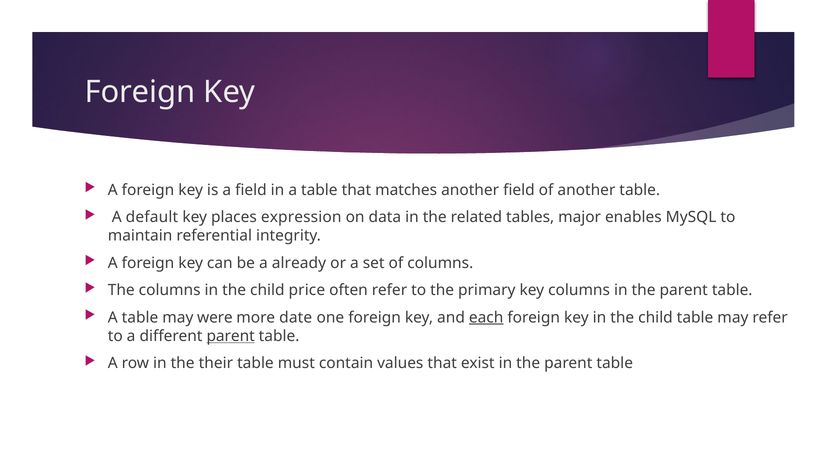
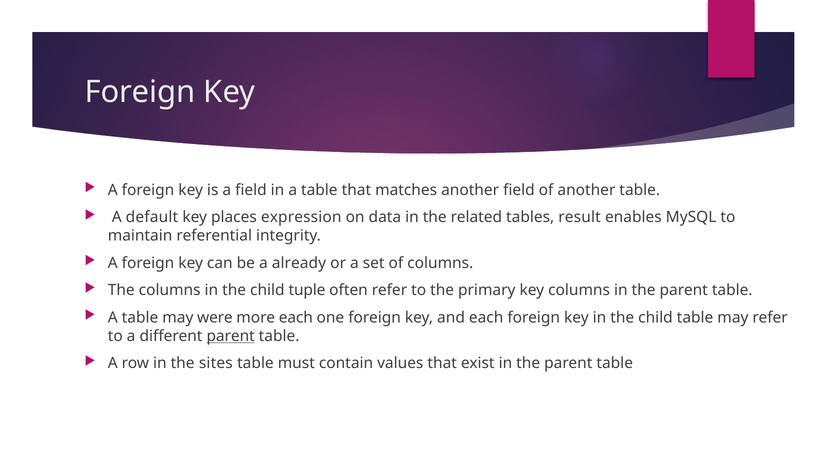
major: major -> result
price: price -> tuple
more date: date -> each
each at (486, 318) underline: present -> none
their: their -> sites
